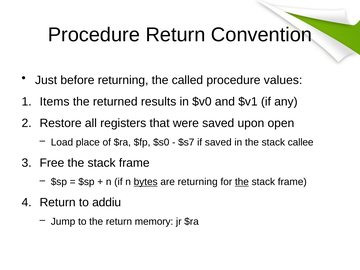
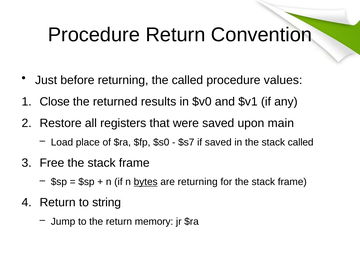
Items: Items -> Close
open: open -> main
stack callee: callee -> called
the at (242, 182) underline: present -> none
addiu: addiu -> string
